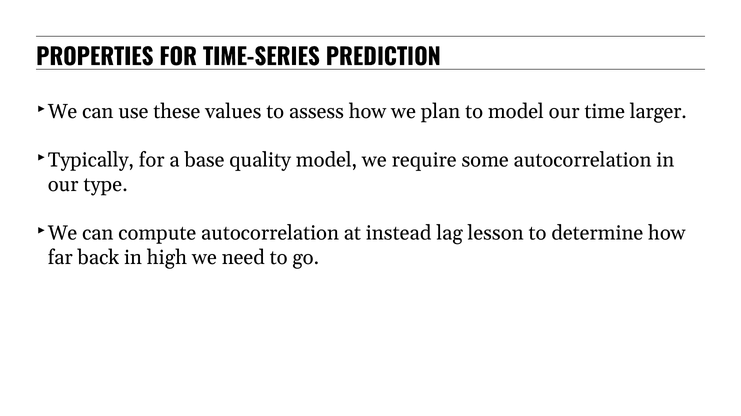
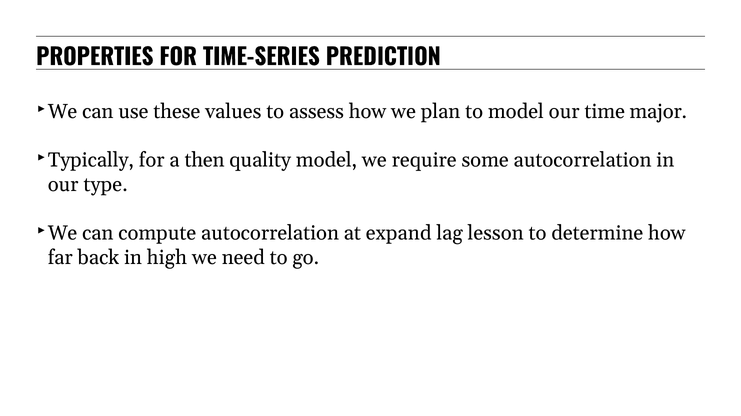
larger: larger -> major
base: base -> then
instead: instead -> expand
